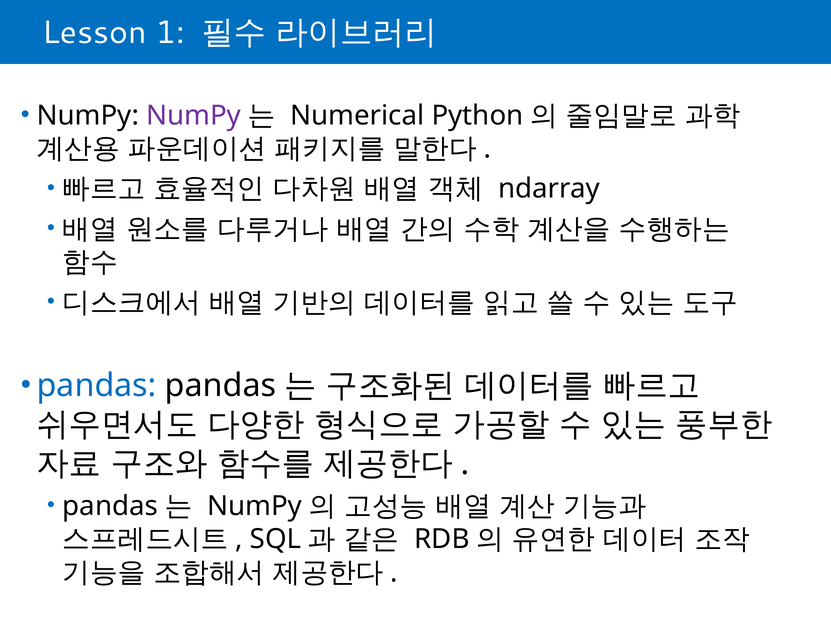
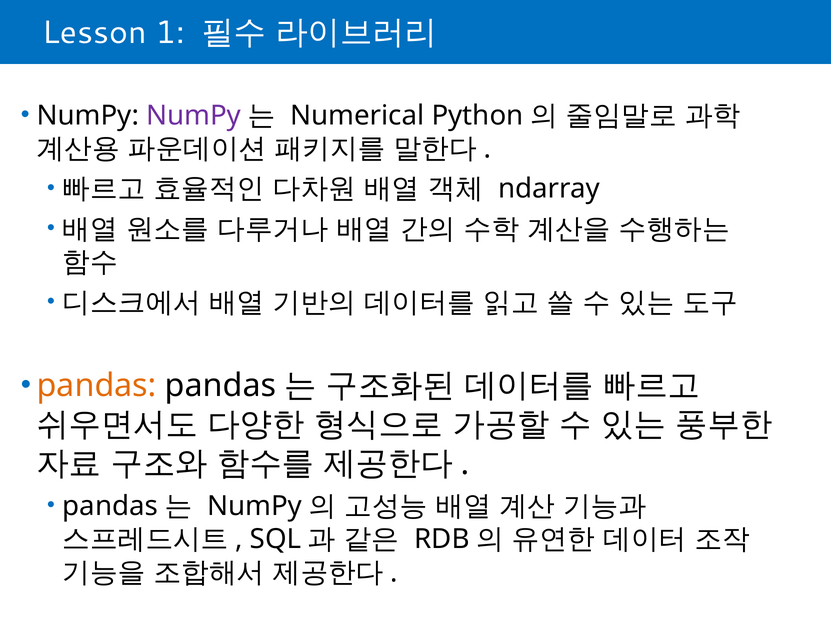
pandas at (97, 386) colour: blue -> orange
